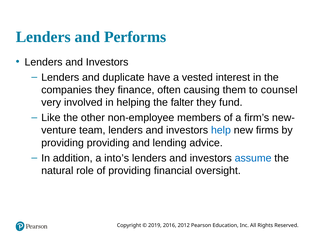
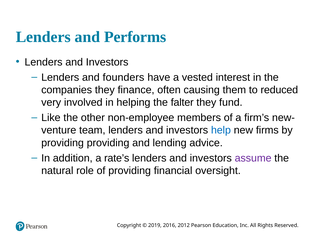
duplicate: duplicate -> founders
counsel: counsel -> reduced
into’s: into’s -> rate’s
assume colour: blue -> purple
